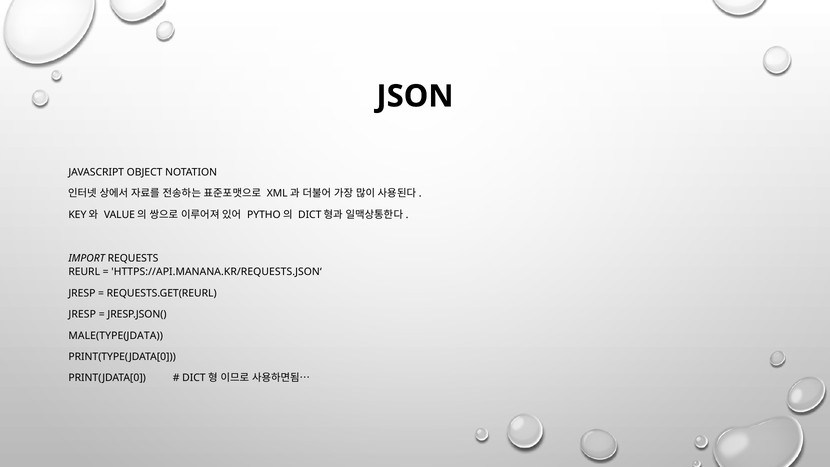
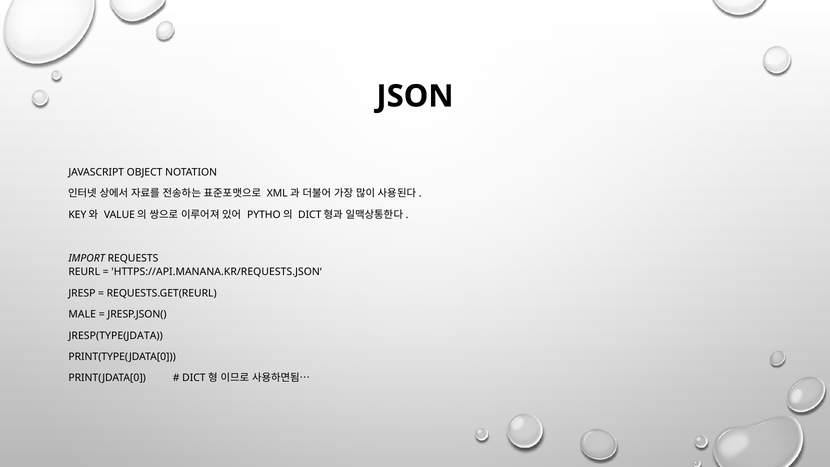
JRESP at (82, 314): JRESP -> MALE
MALE(TYPE(JDATA: MALE(TYPE(JDATA -> JRESP(TYPE(JDATA
